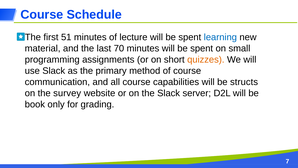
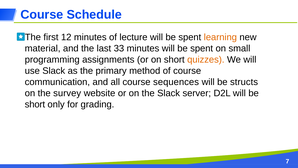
51: 51 -> 12
learning colour: blue -> orange
70: 70 -> 33
capabilities: capabilities -> sequences
book at (35, 104): book -> short
